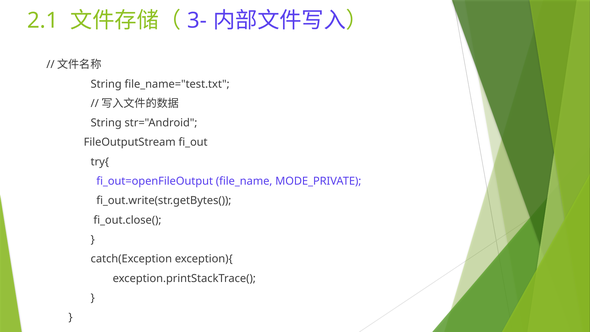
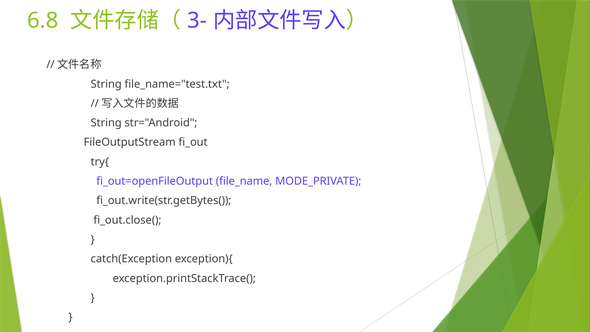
2.1: 2.1 -> 6.8
